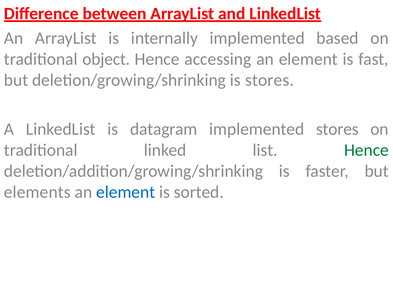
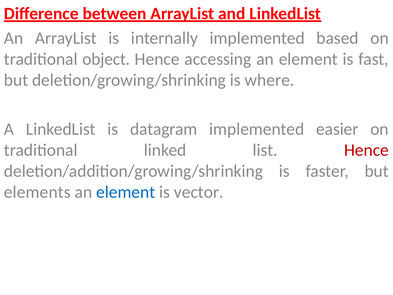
is stores: stores -> where
implemented stores: stores -> easier
Hence at (366, 150) colour: green -> red
sorted: sorted -> vector
